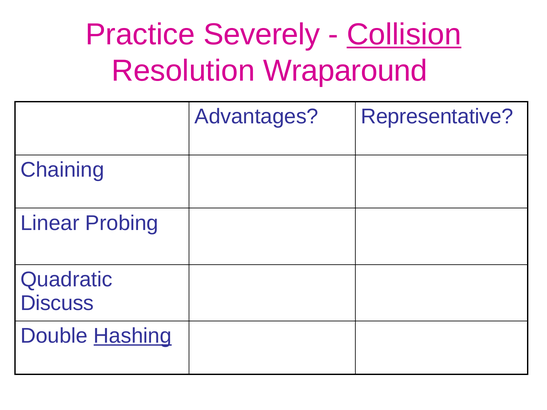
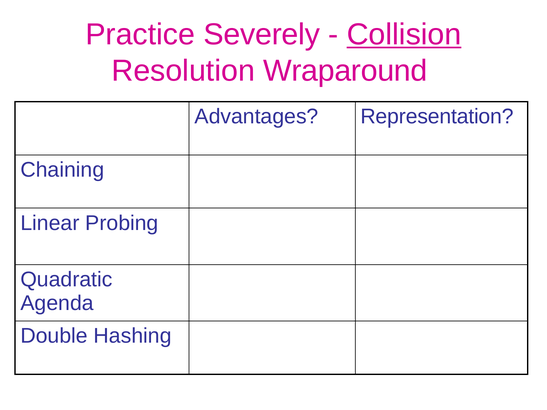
Representative: Representative -> Representation
Discuss: Discuss -> Agenda
Hashing underline: present -> none
